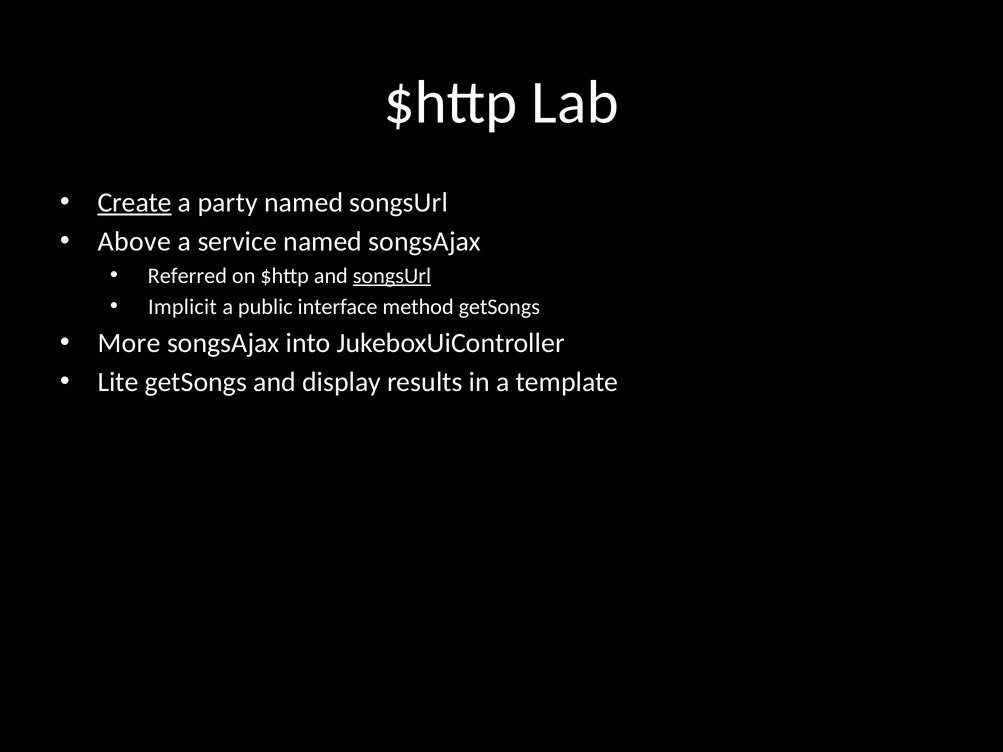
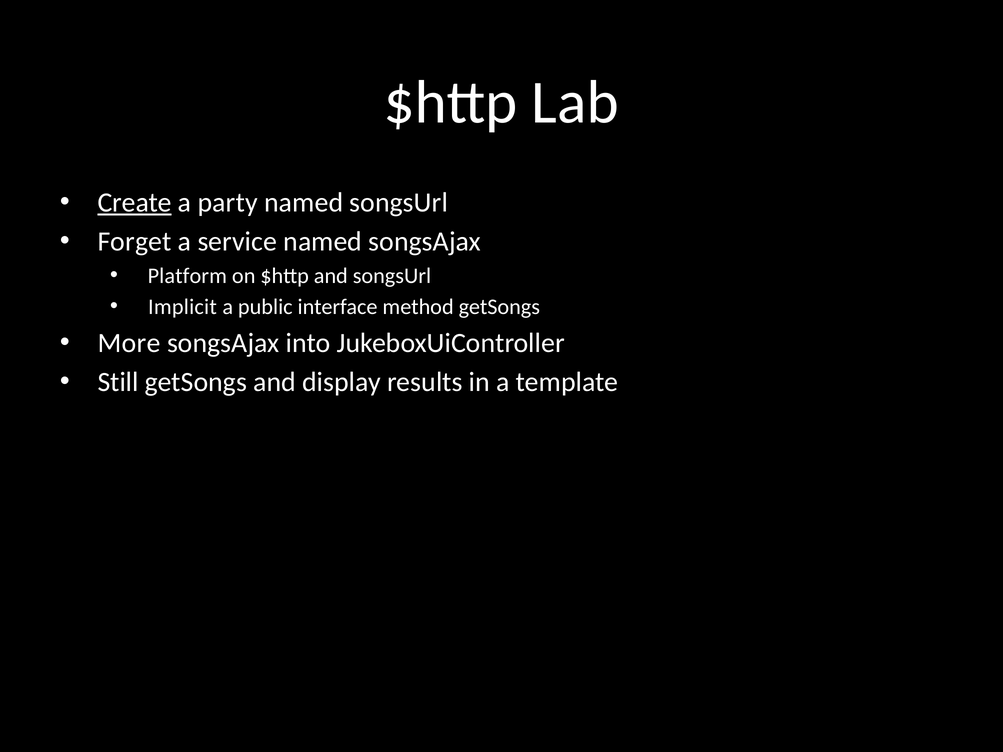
Above: Above -> Forget
Referred: Referred -> Platform
songsUrl at (392, 276) underline: present -> none
Lite: Lite -> Still
